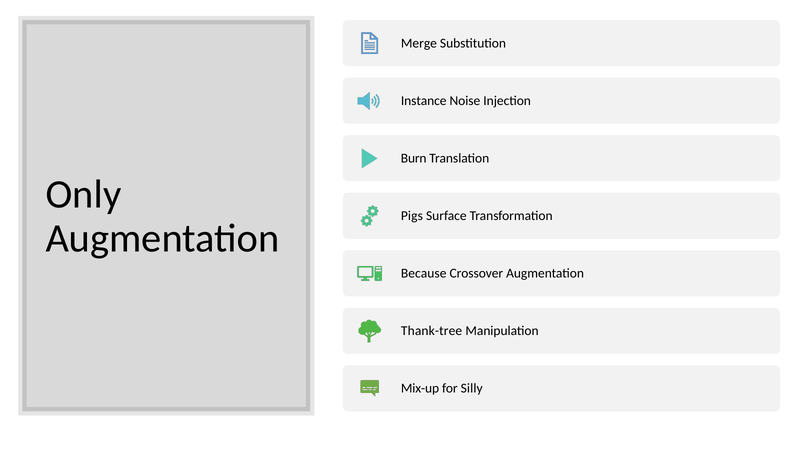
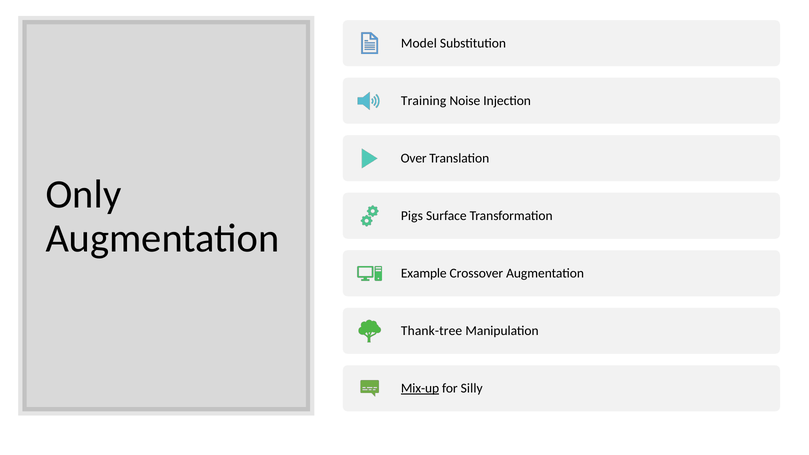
Merge: Merge -> Model
Instance: Instance -> Training
Burn: Burn -> Over
Because: Because -> Example
Mix-up underline: none -> present
